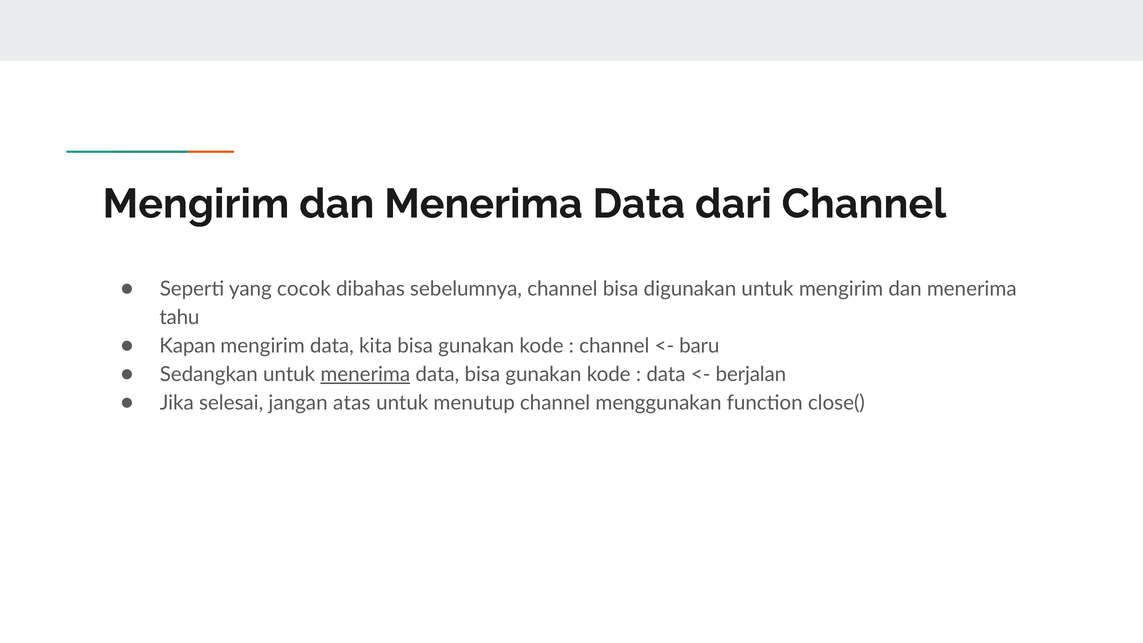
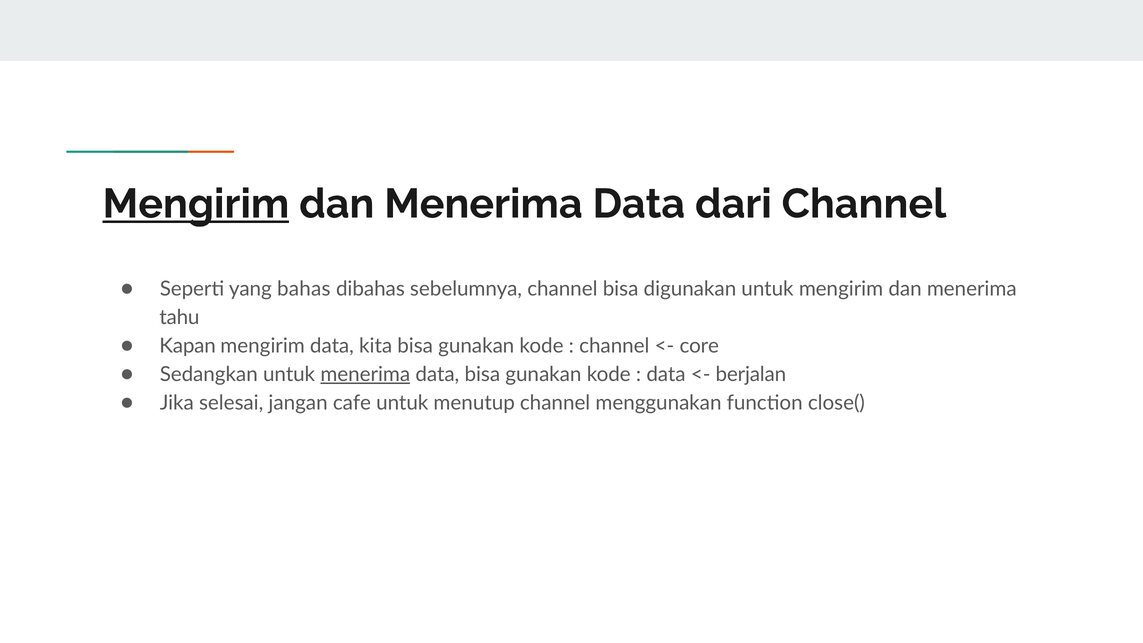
Mengirim at (196, 204) underline: none -> present
cocok: cocok -> bahas
baru: baru -> core
atas: atas -> cafe
